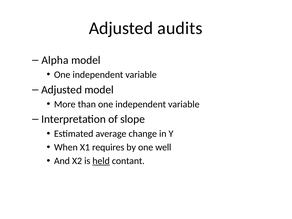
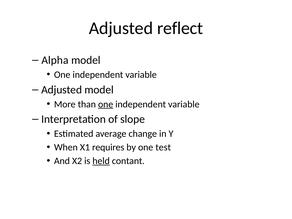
audits: audits -> reflect
one at (106, 104) underline: none -> present
well: well -> test
